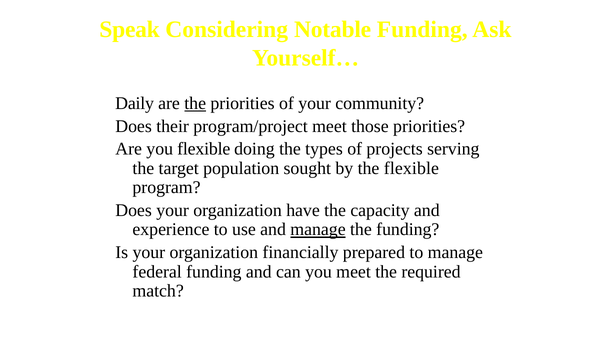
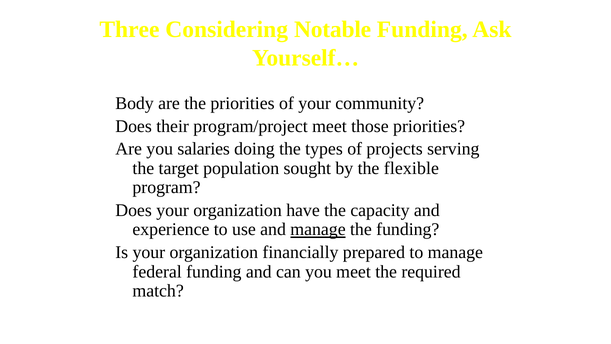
Speak: Speak -> Three
Daily: Daily -> Body
the at (195, 103) underline: present -> none
you flexible: flexible -> salaries
